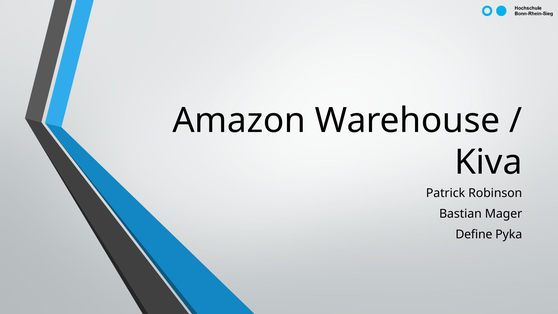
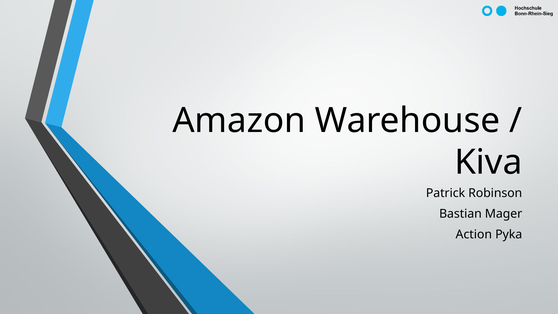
Define: Define -> Action
